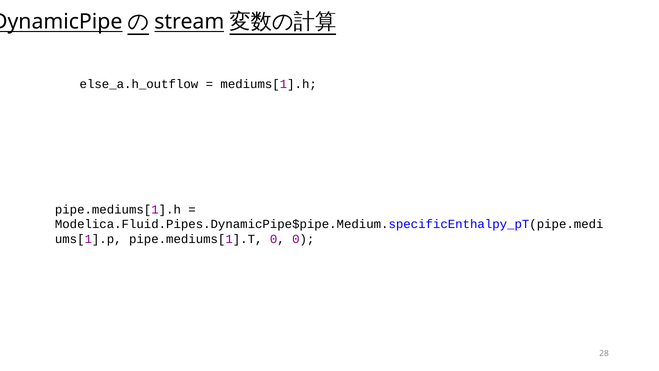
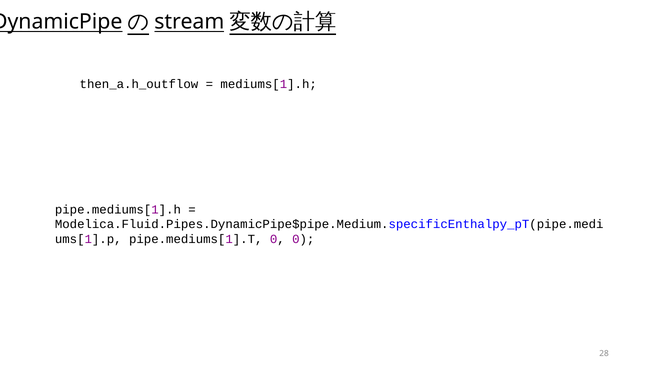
else_a.h_outflow: else_a.h_outflow -> then_a.h_outflow
